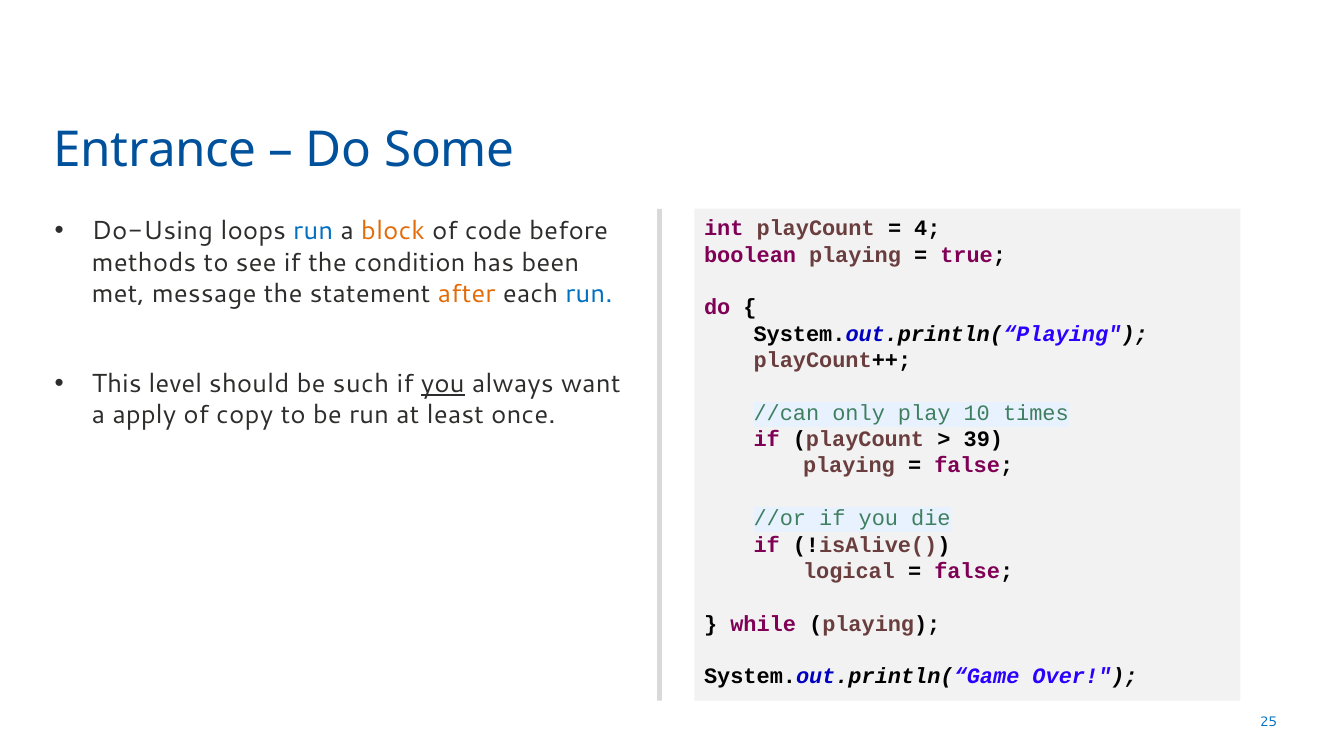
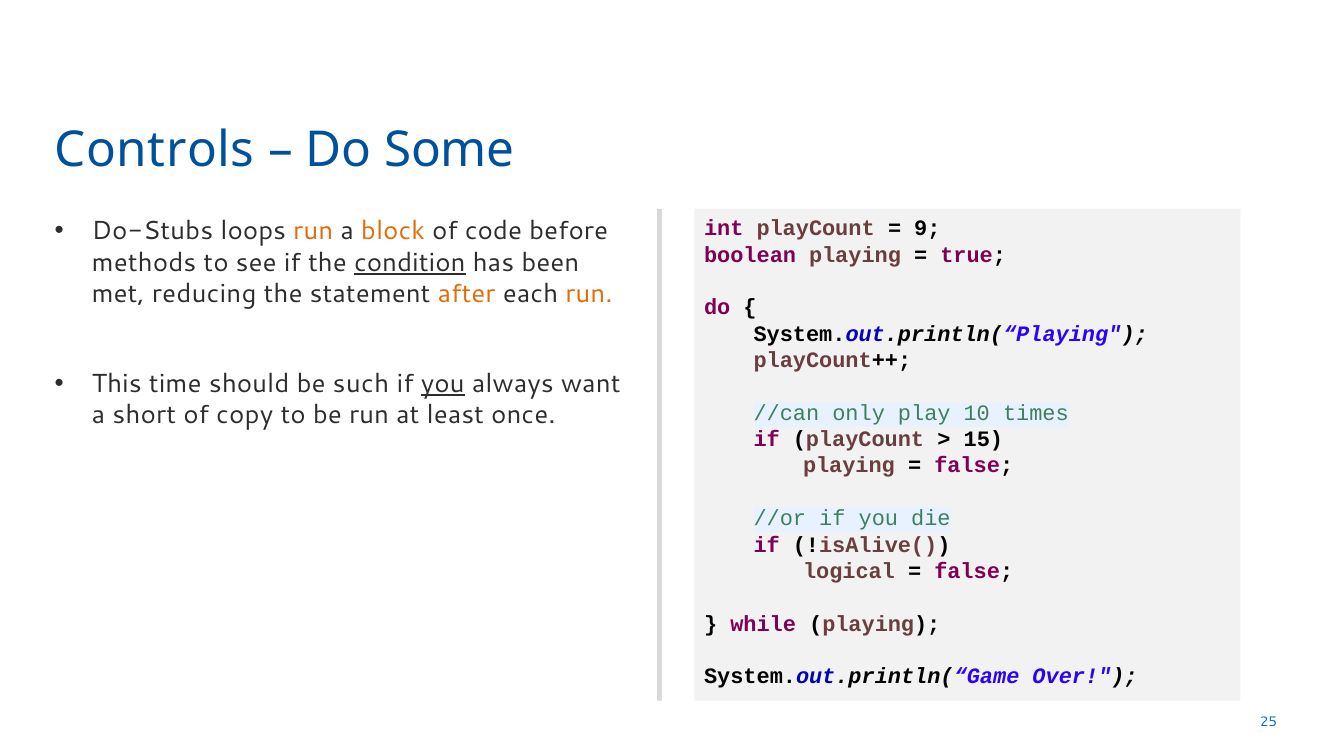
Entrance: Entrance -> Controls
Do-Using: Do-Using -> Do-Stubs
run at (313, 231) colour: blue -> orange
4: 4 -> 9
condition underline: none -> present
message: message -> reducing
run at (589, 294) colour: blue -> orange
level: level -> time
apply: apply -> short
39: 39 -> 15
